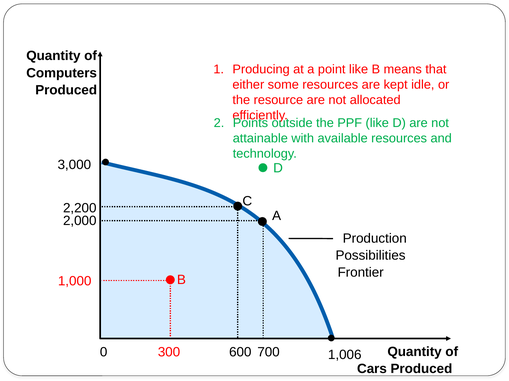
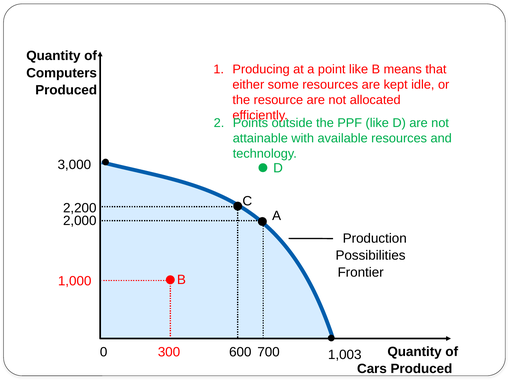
1,006: 1,006 -> 1,003
